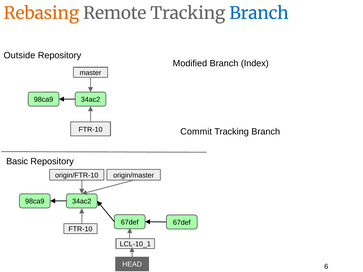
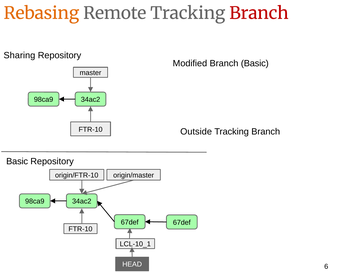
Branch at (259, 13) colour: blue -> red
Outside: Outside -> Sharing
Branch Index: Index -> Basic
Commit: Commit -> Outside
